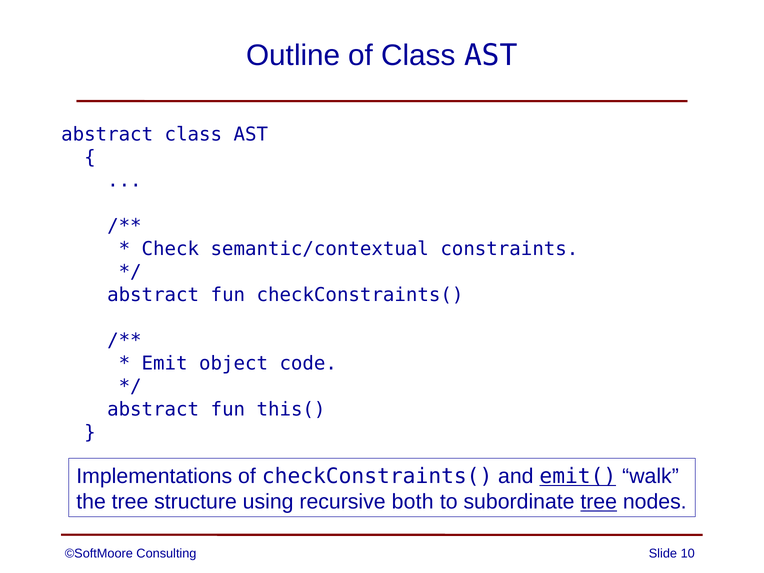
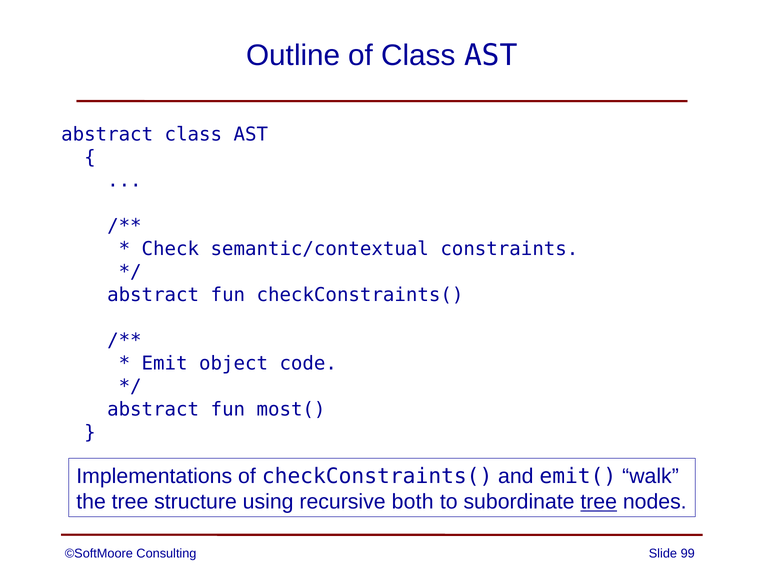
this(: this( -> most(
emit( underline: present -> none
10: 10 -> 99
